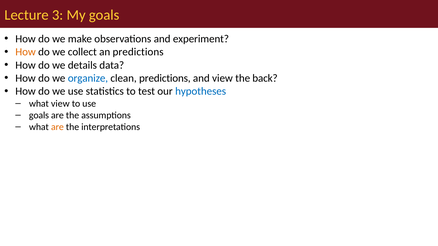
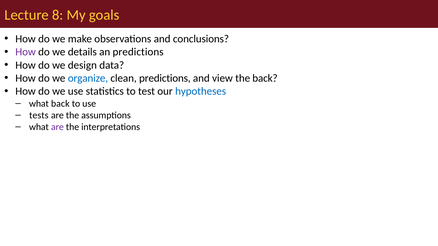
3: 3 -> 8
experiment: experiment -> conclusions
How at (26, 52) colour: orange -> purple
collect: collect -> details
details: details -> design
what view: view -> back
goals at (39, 116): goals -> tests
are at (57, 127) colour: orange -> purple
